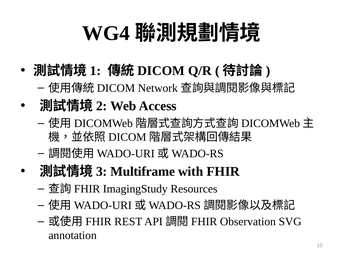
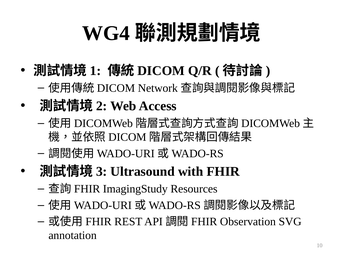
Multiframe: Multiframe -> Ultrasound
